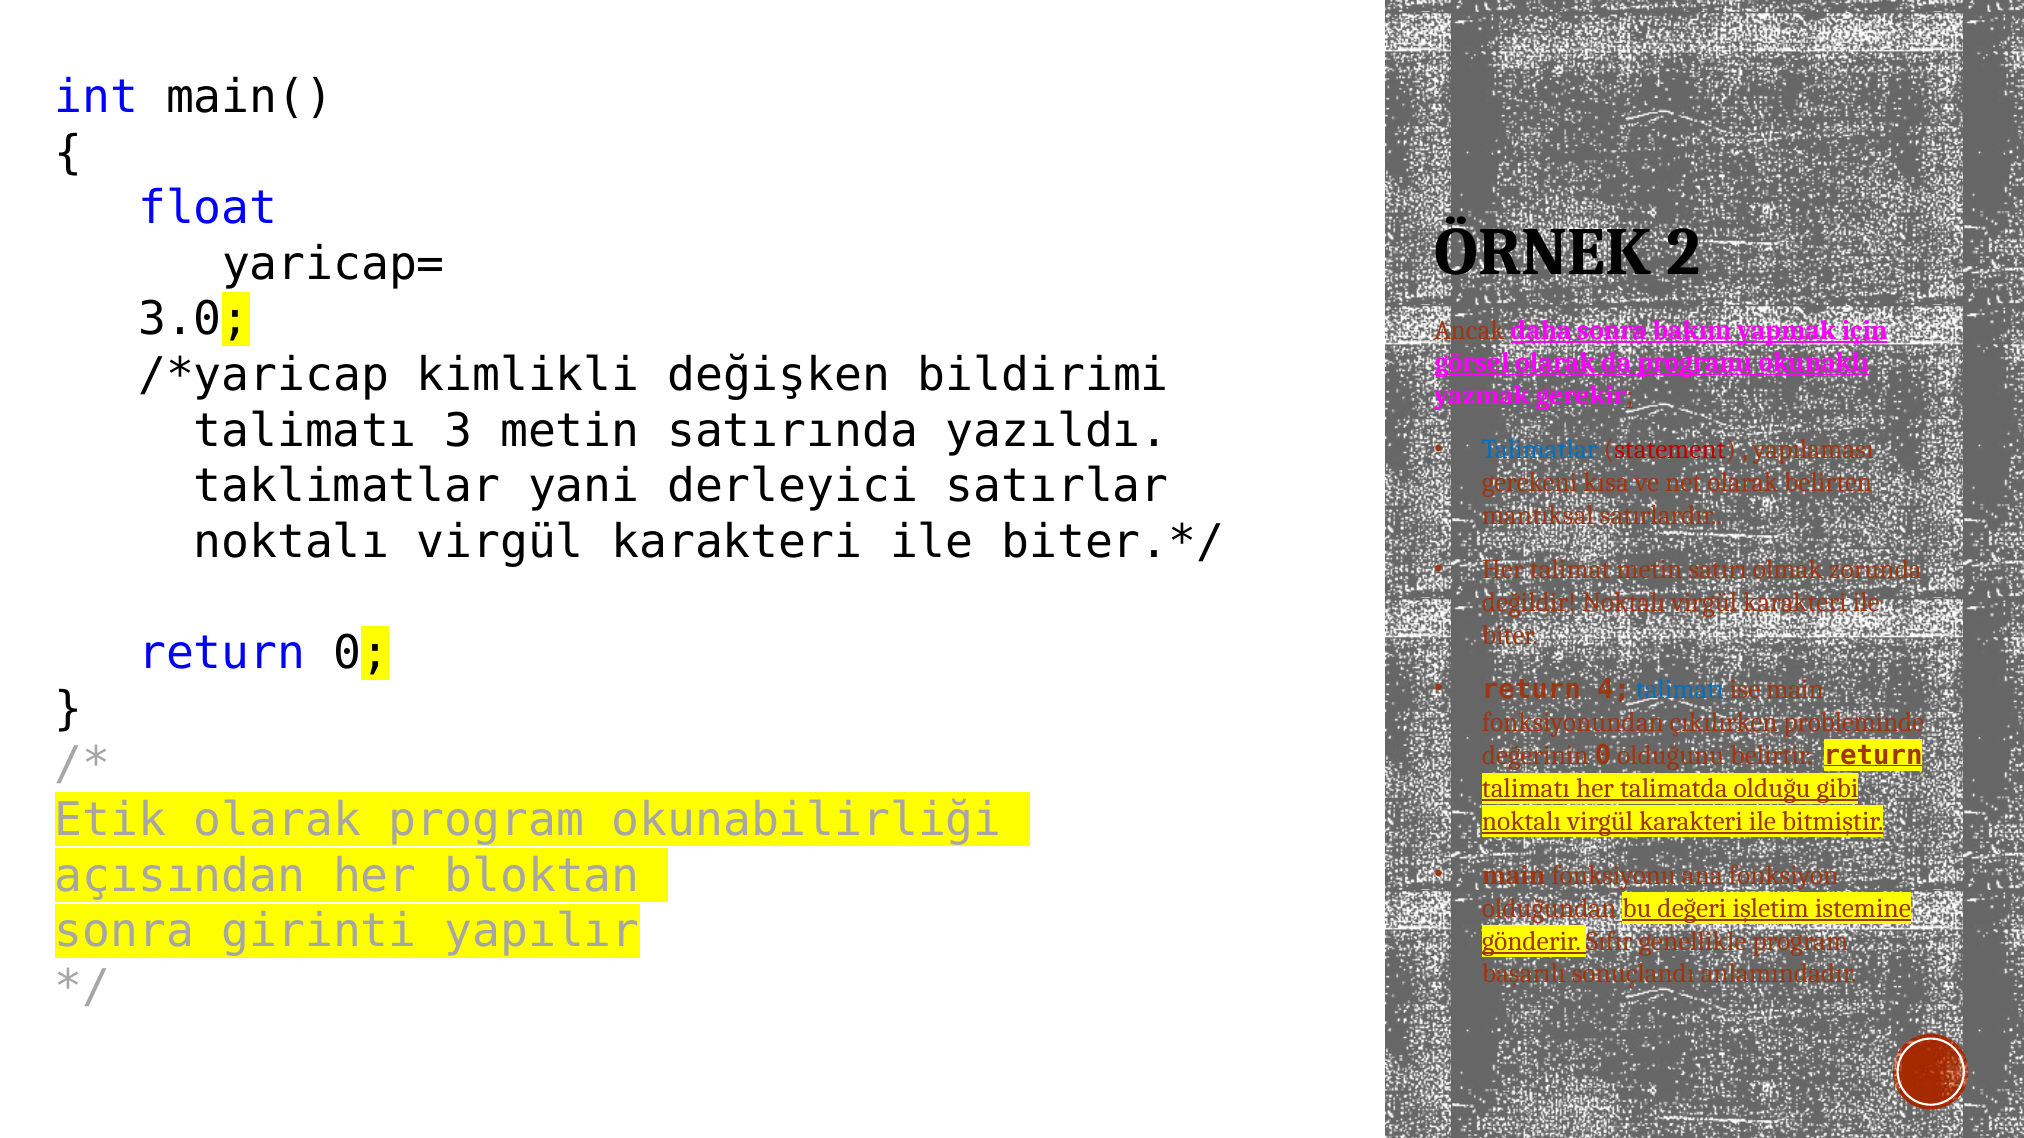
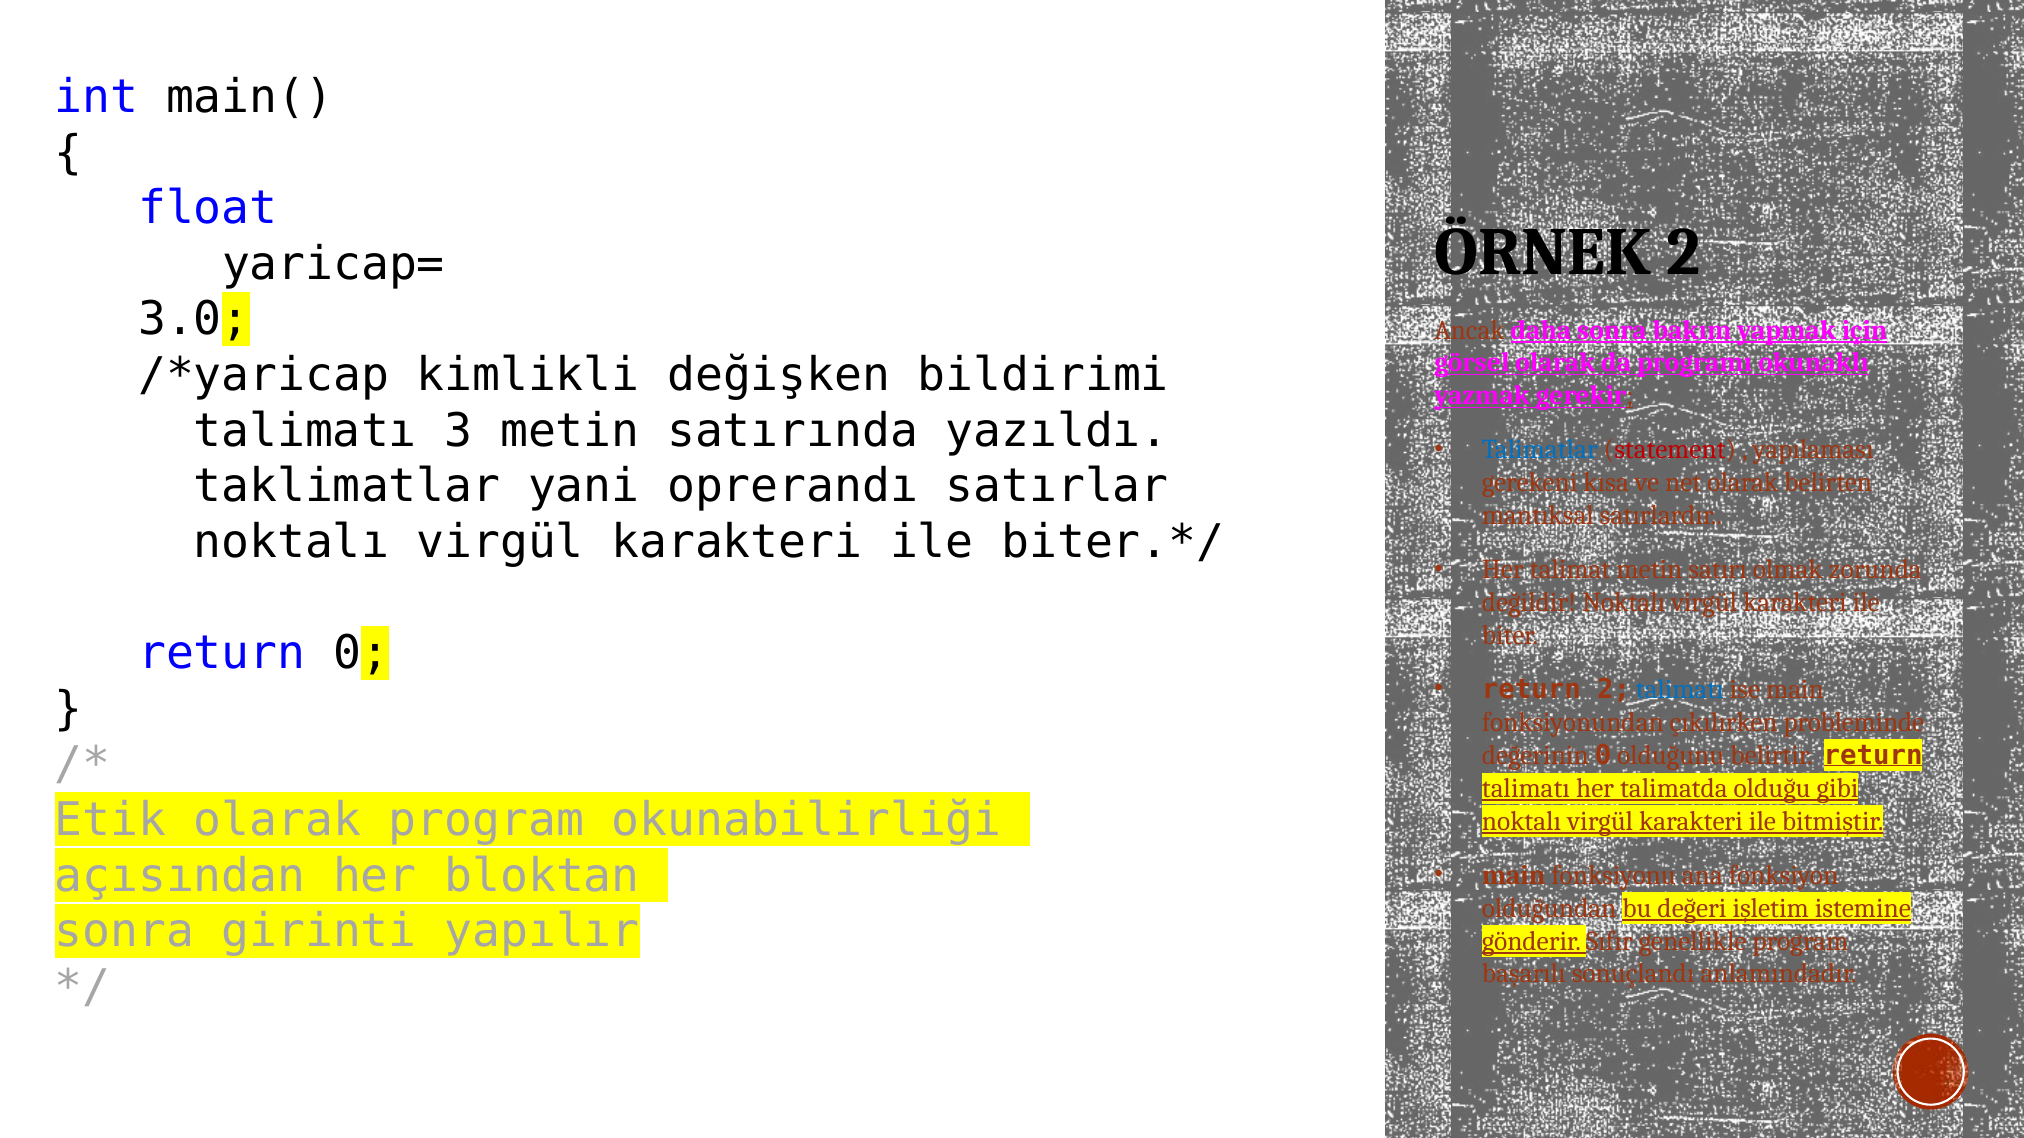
derleyici: derleyici -> oprerandı
return 4: 4 -> 2
